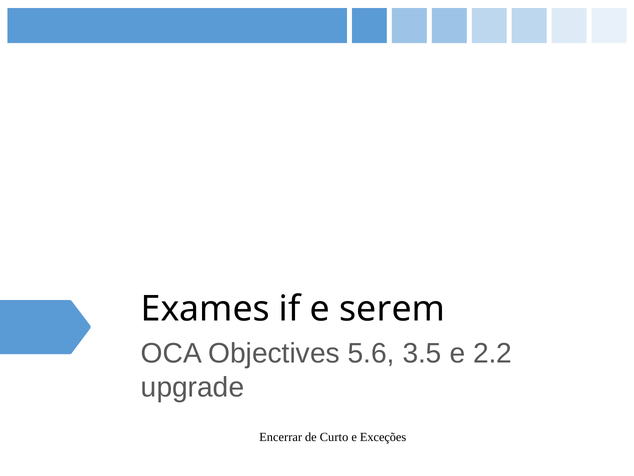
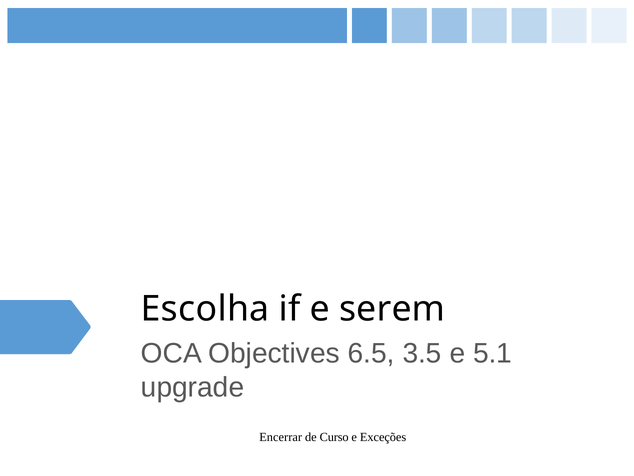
Exames: Exames -> Escolha
5.6: 5.6 -> 6.5
2.2: 2.2 -> 5.1
Curto: Curto -> Curso
